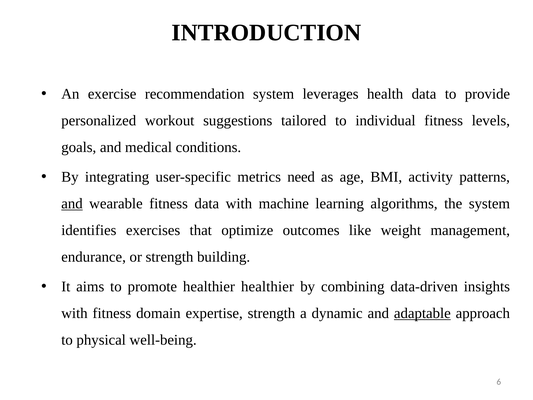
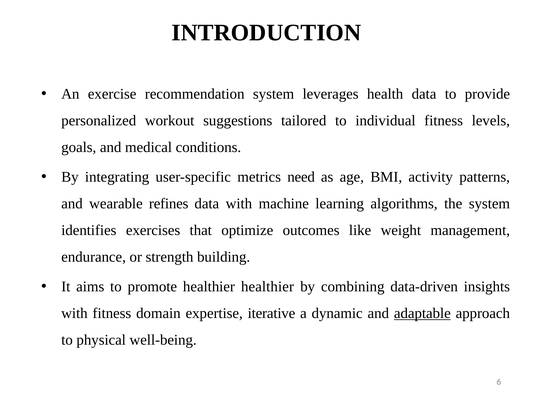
and at (72, 204) underline: present -> none
wearable fitness: fitness -> refines
expertise strength: strength -> iterative
